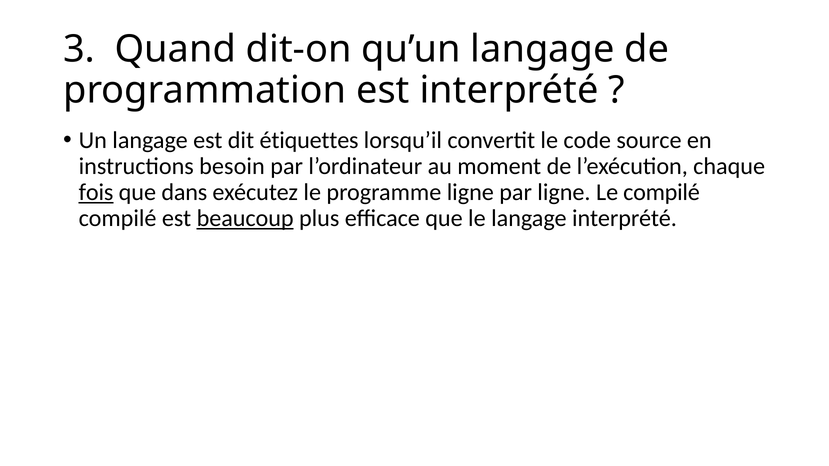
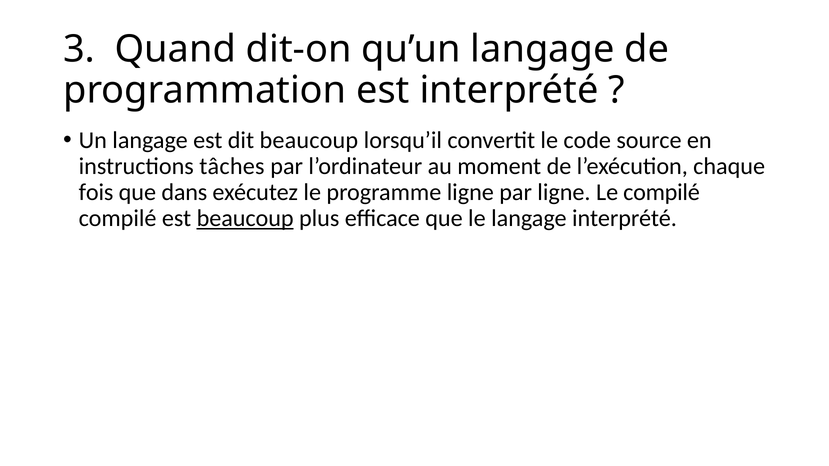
dit étiquettes: étiquettes -> beaucoup
besoin: besoin -> tâches
fois underline: present -> none
